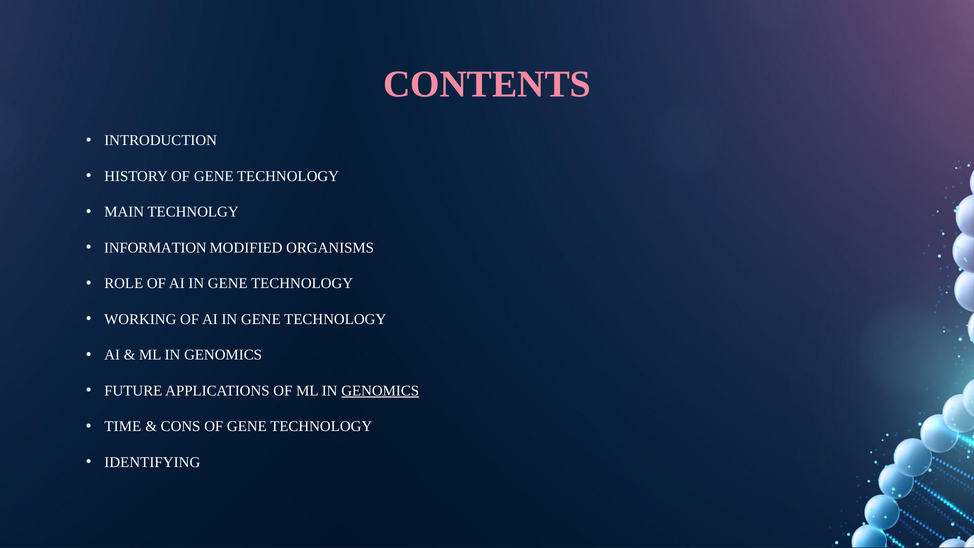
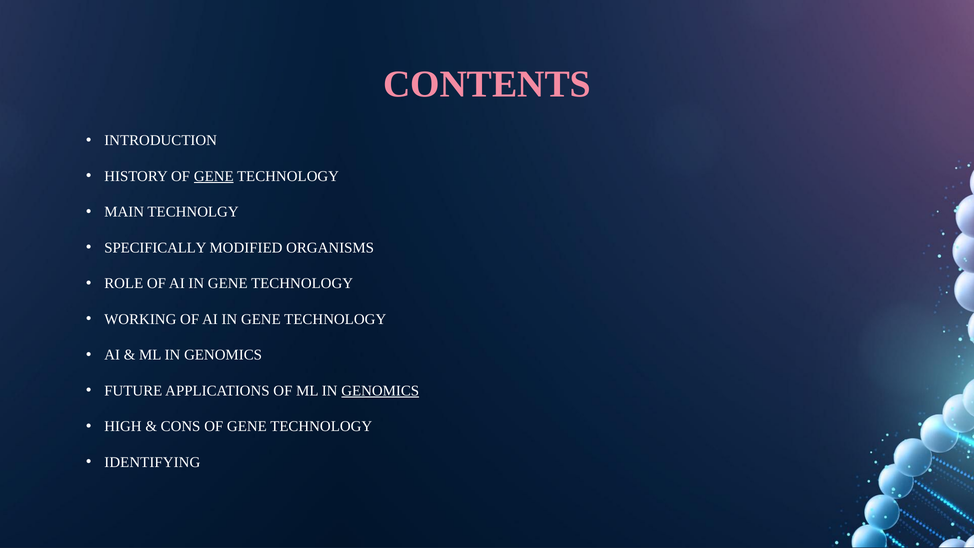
GENE at (214, 176) underline: none -> present
INFORMATION: INFORMATION -> SPECIFICALLY
TIME: TIME -> HIGH
